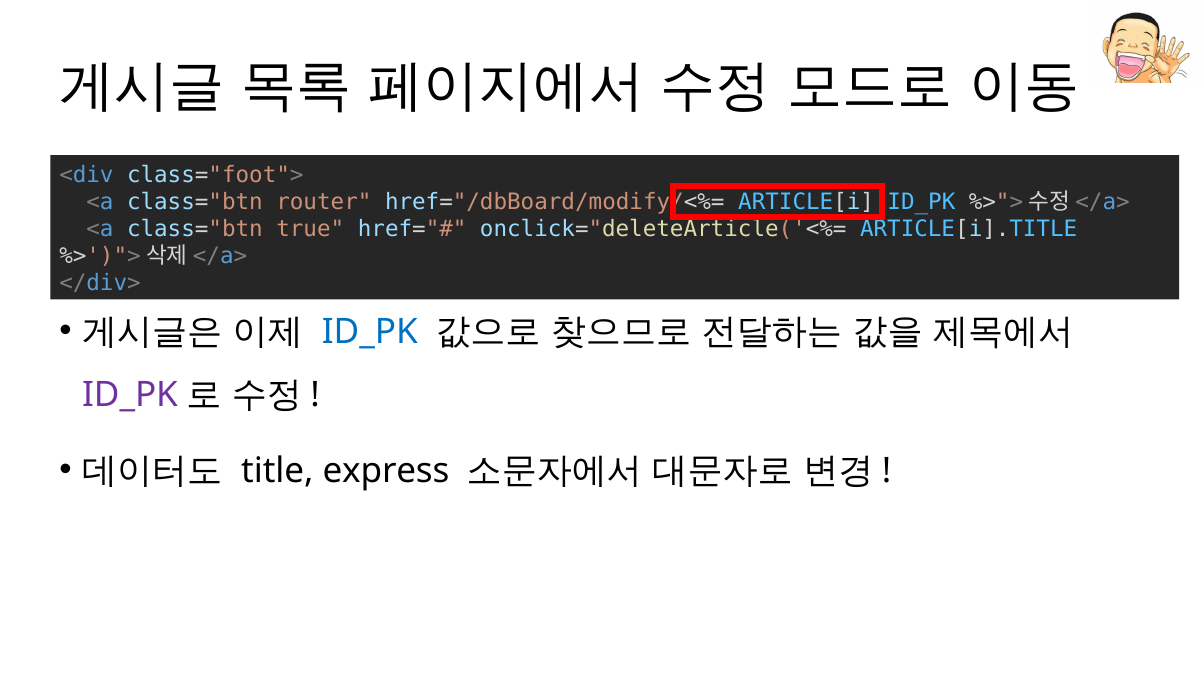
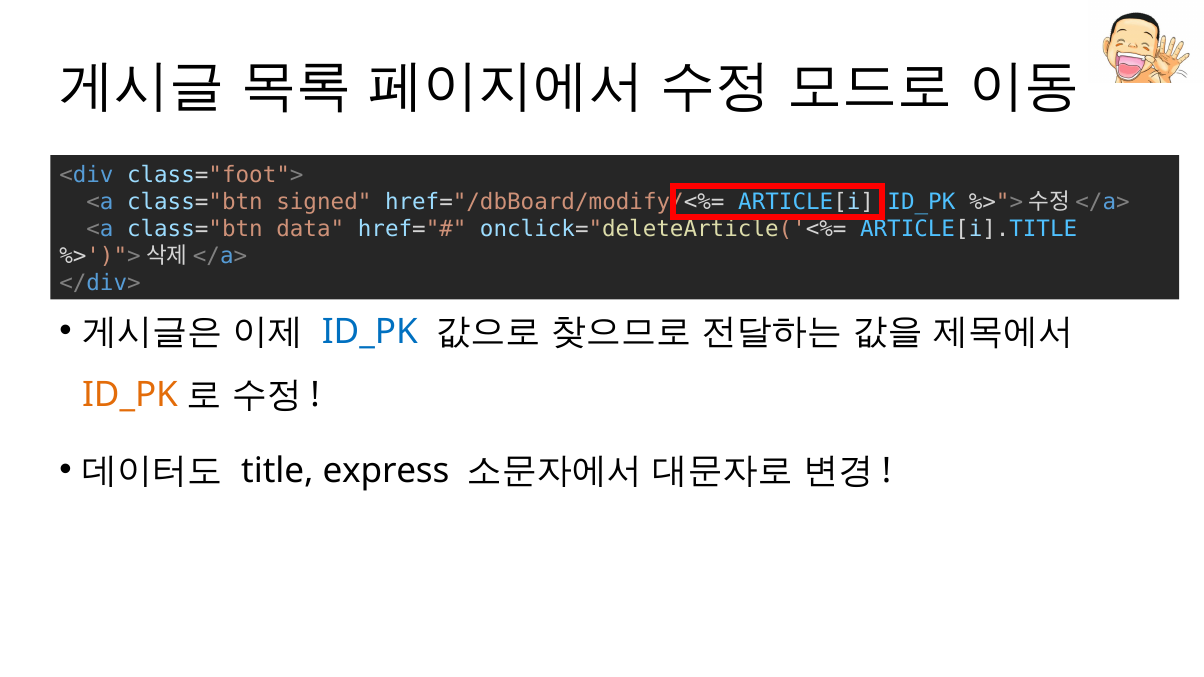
router: router -> signed
true: true -> data
ID_PK at (130, 396) colour: purple -> orange
